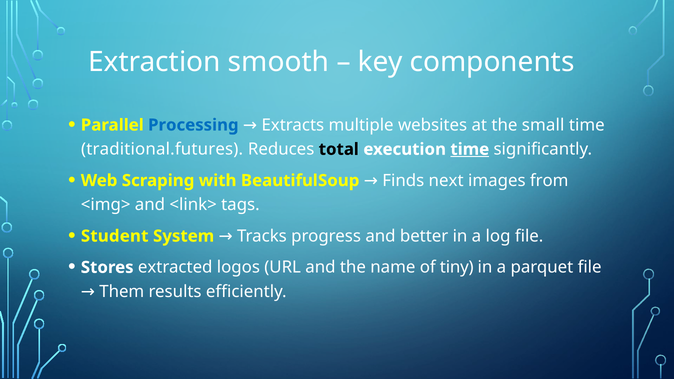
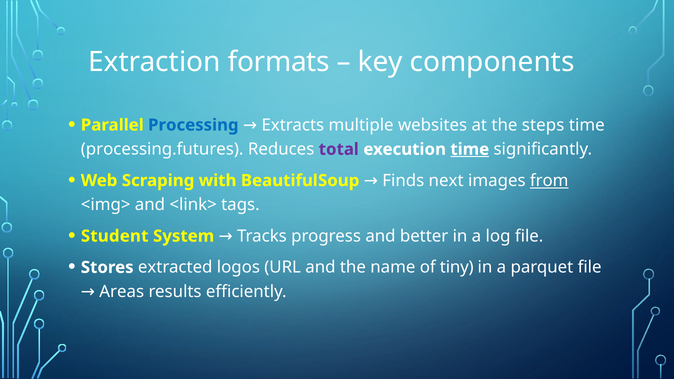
smooth: smooth -> formats
small: small -> steps
traditional.futures: traditional.futures -> processing.futures
total colour: black -> purple
from underline: none -> present
Them: Them -> Areas
